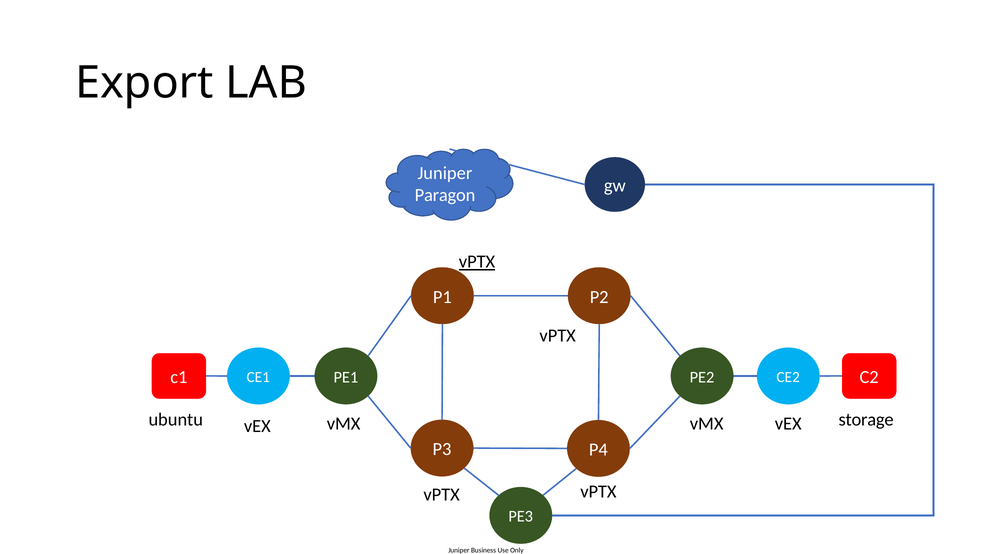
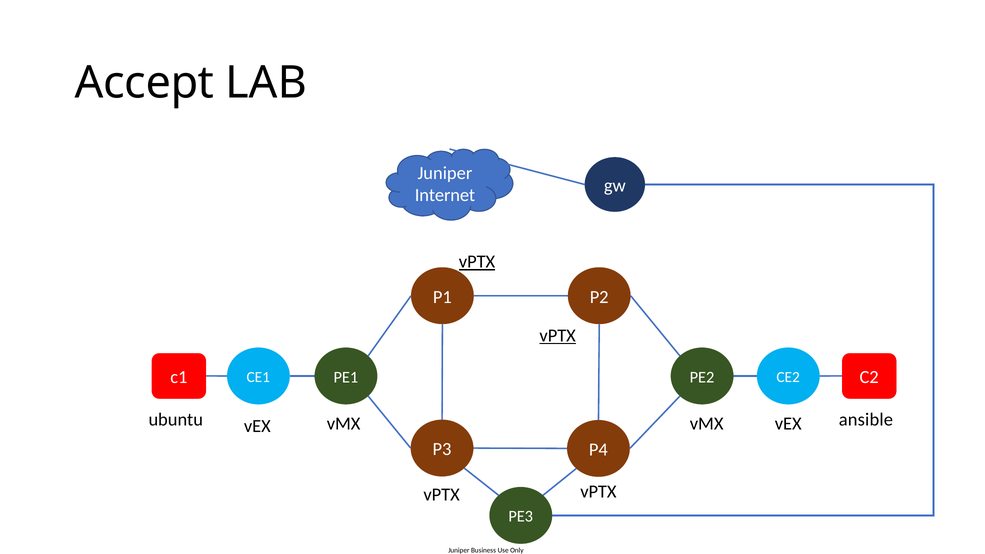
Export: Export -> Accept
Paragon: Paragon -> Internet
vPTX at (558, 336) underline: none -> present
storage: storage -> ansible
